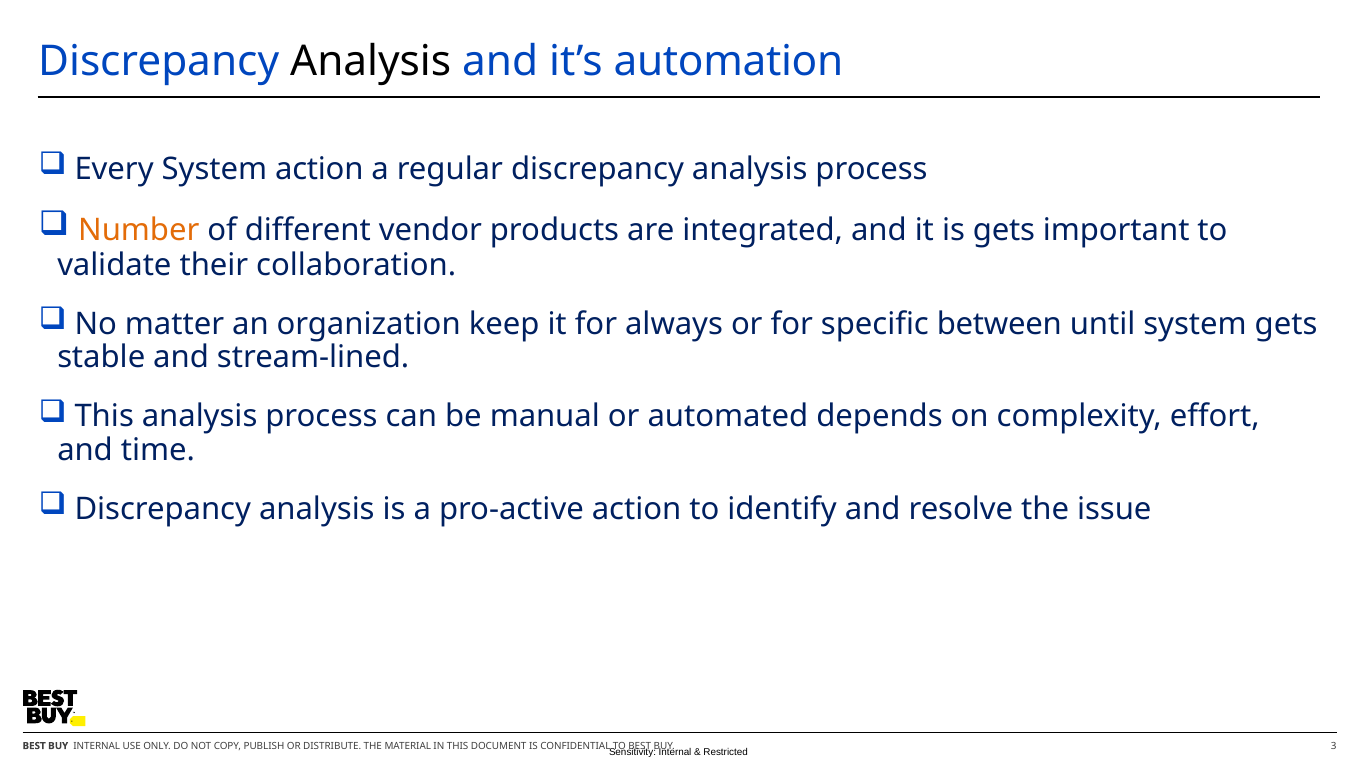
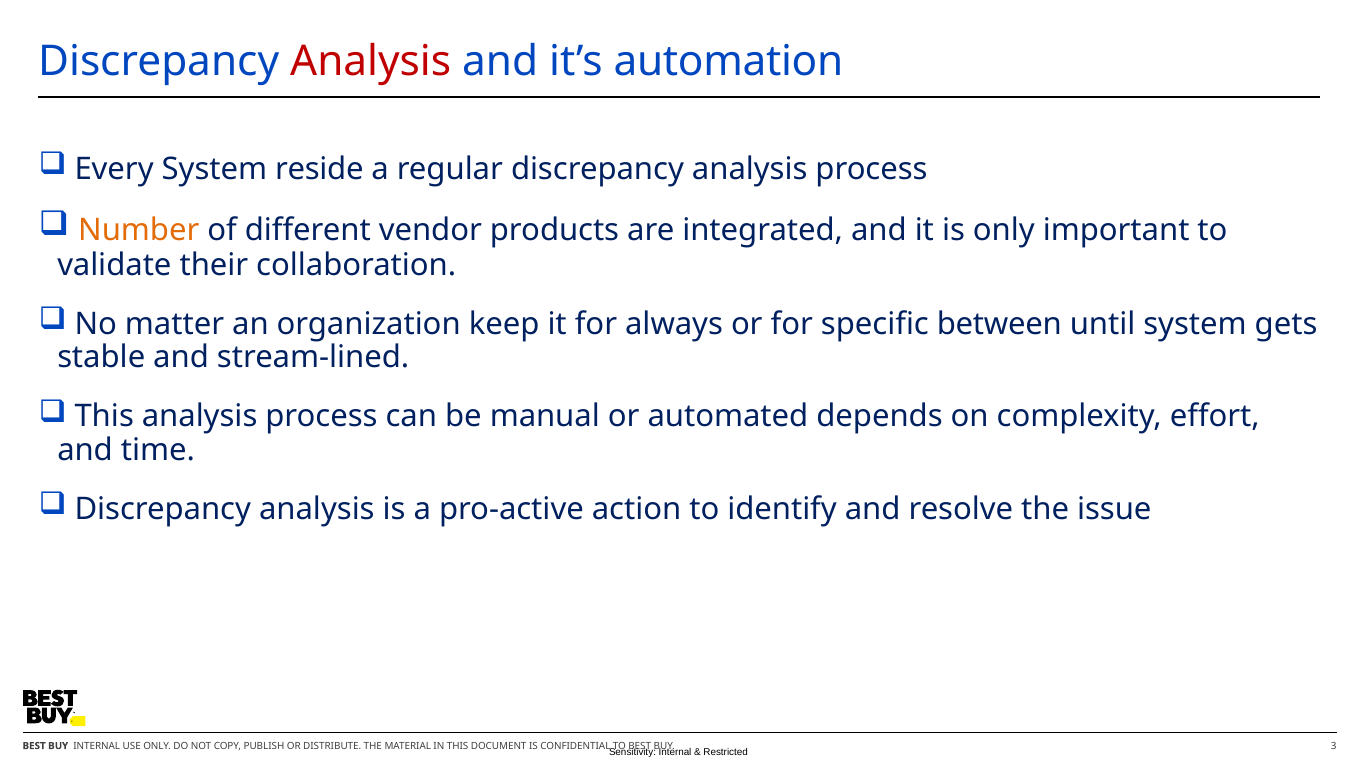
Analysis at (371, 62) colour: black -> red
System action: action -> reside
is gets: gets -> only
